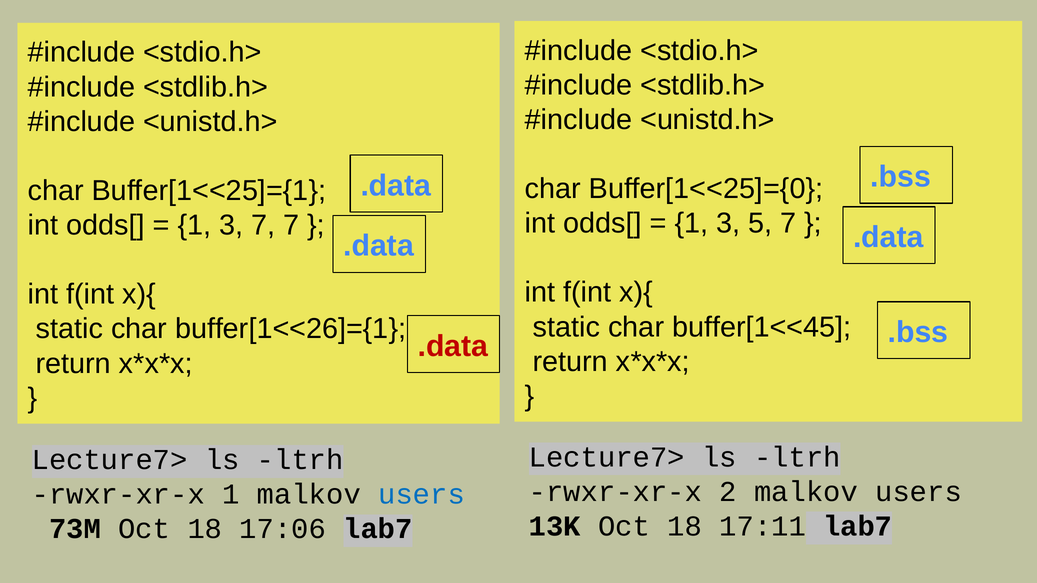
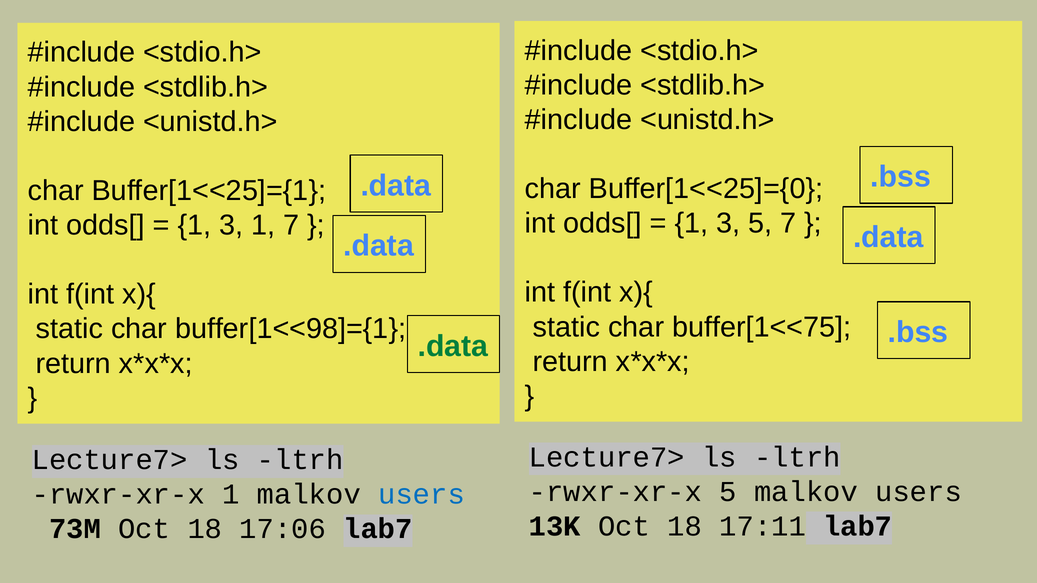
3 7: 7 -> 1
buffer[1<<45: buffer[1<<45 -> buffer[1<<75
buffer[1<<26]={1: buffer[1<<26]={1 -> buffer[1<<98]={1
.data at (453, 346) colour: red -> green
rwxr-xr-x 2: 2 -> 5
